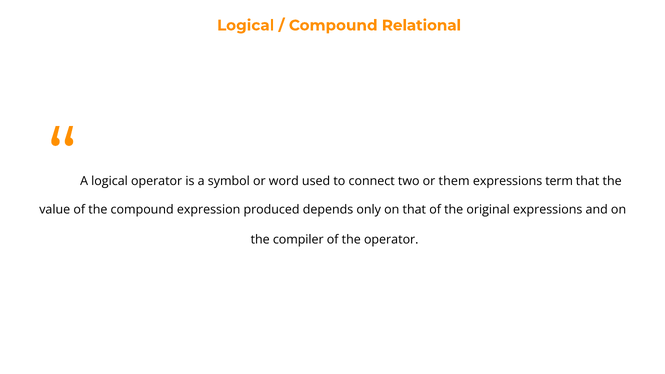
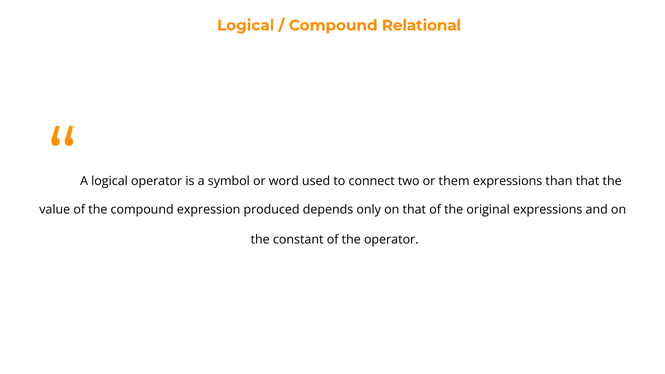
term: term -> than
compiler: compiler -> constant
